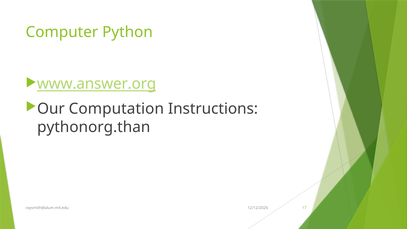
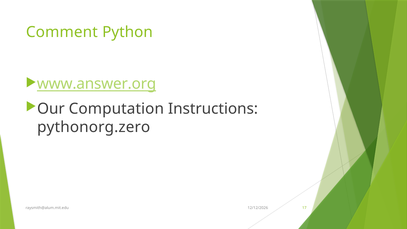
Computer: Computer -> Comment
pythonorg.than: pythonorg.than -> pythonorg.zero
